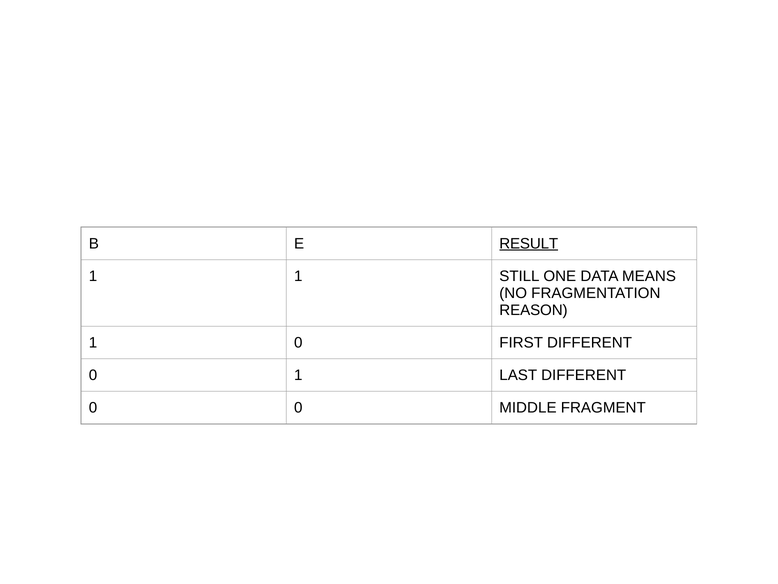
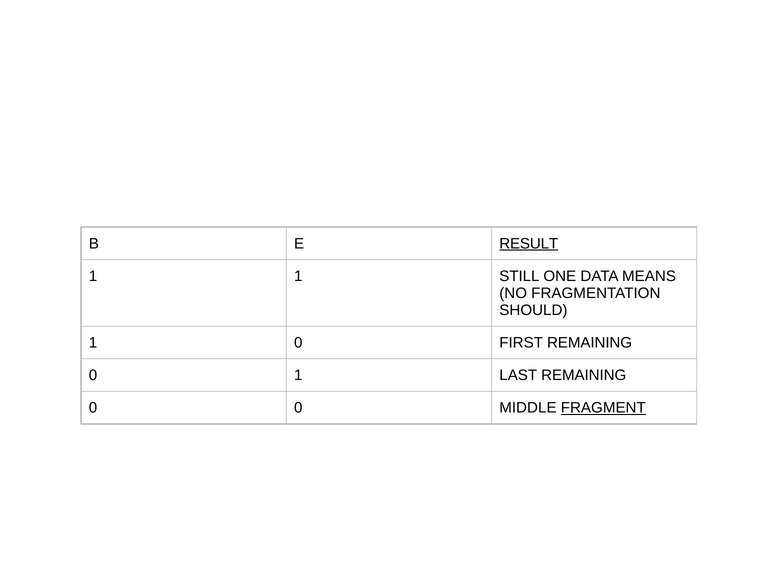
REASON: REASON -> SHOULD
FIRST DIFFERENT: DIFFERENT -> REMAINING
LAST DIFFERENT: DIFFERENT -> REMAINING
FRAGMENT underline: none -> present
